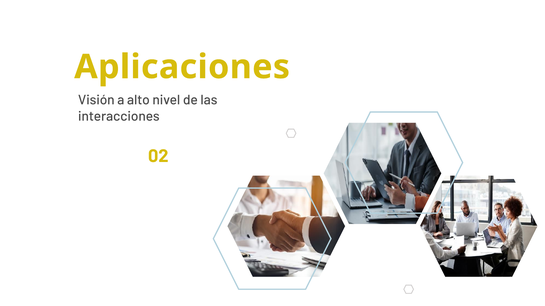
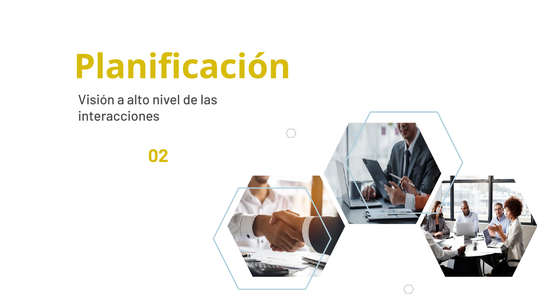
Aplicaciones: Aplicaciones -> Planificación
